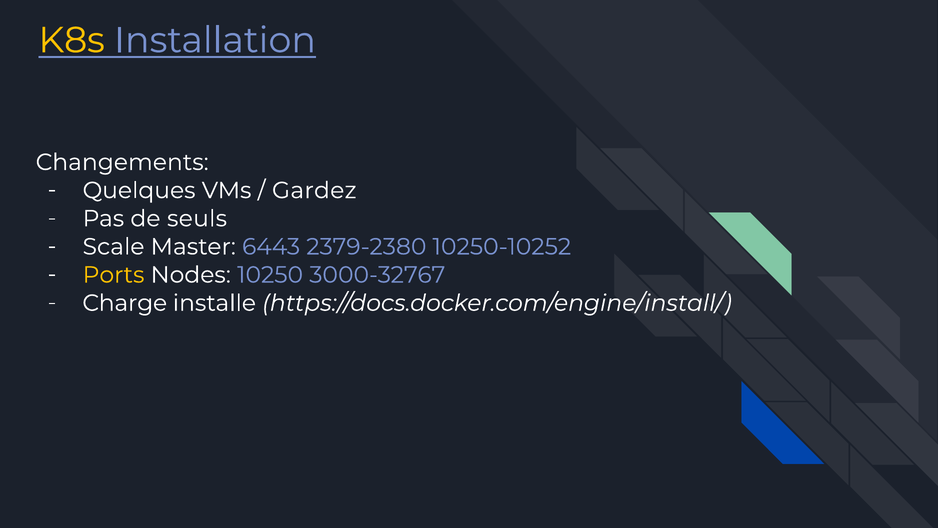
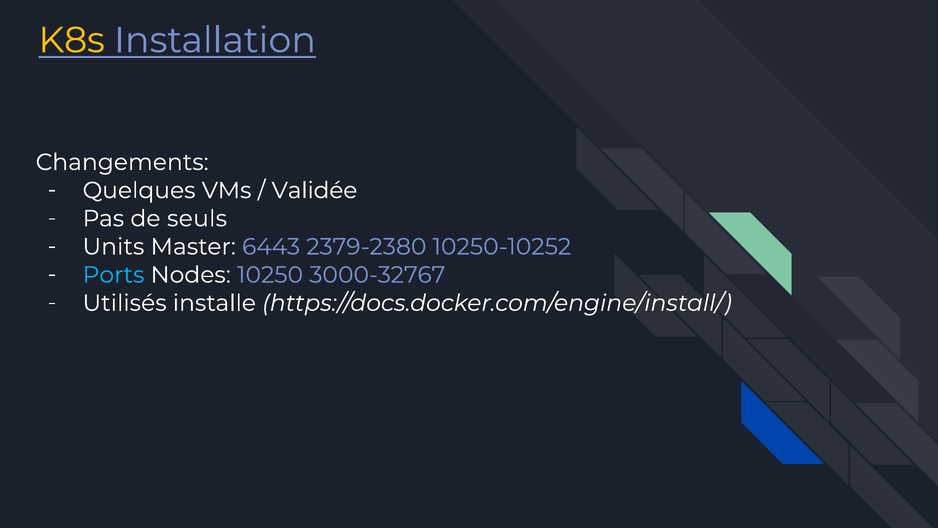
Gardez: Gardez -> Validée
Scale: Scale -> Units
Ports colour: yellow -> light blue
Charge: Charge -> Utilisés
